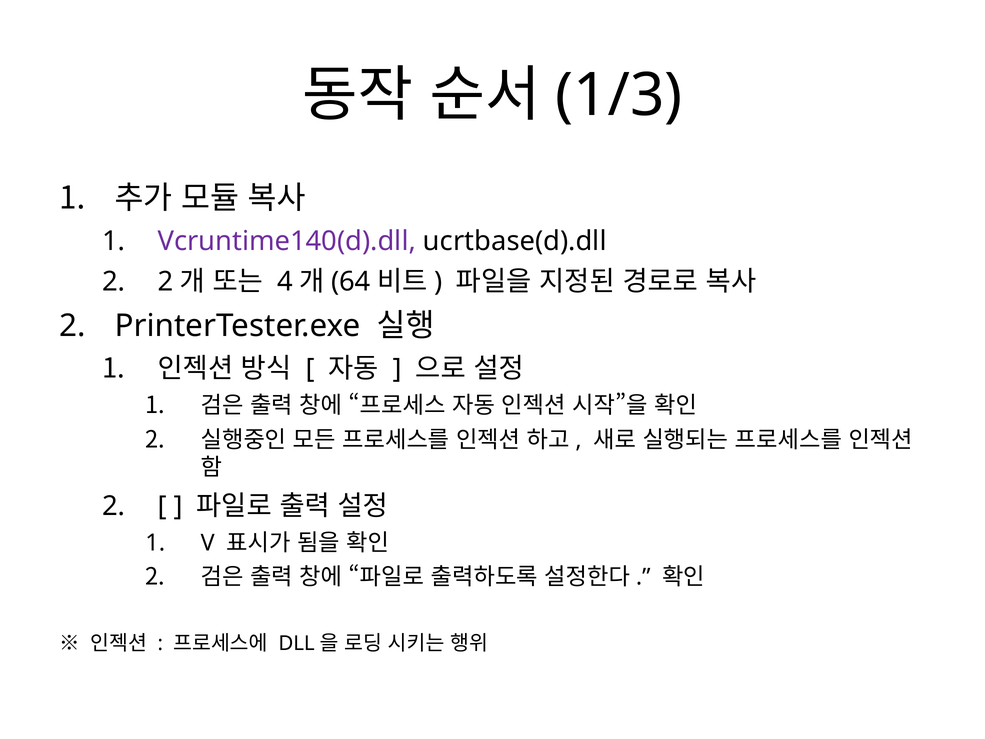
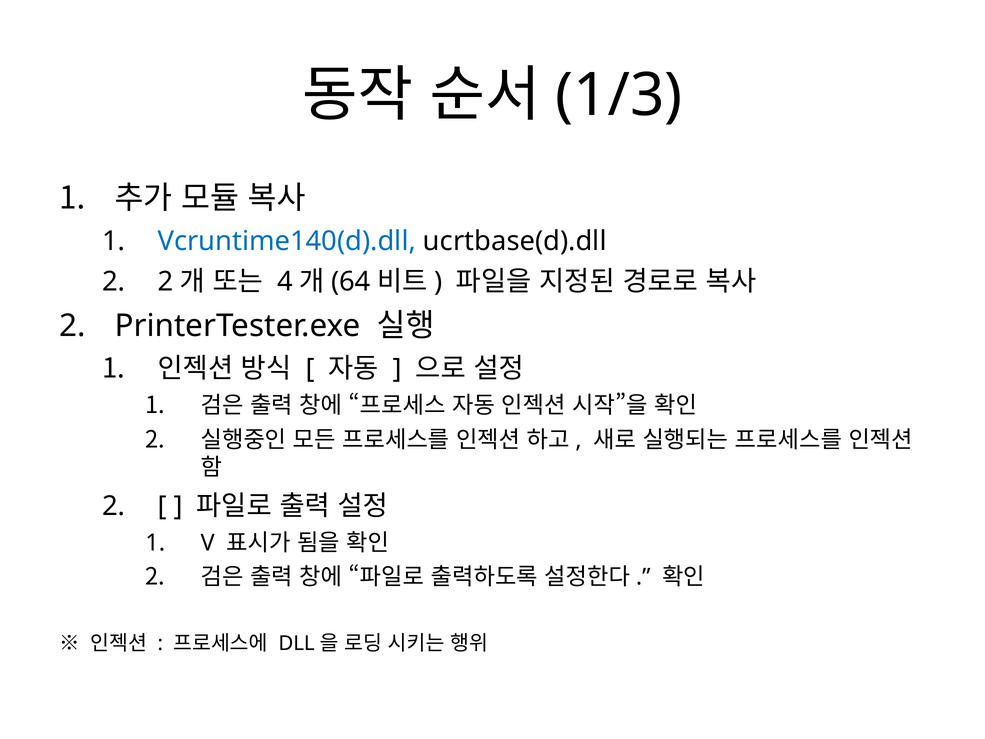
Vcruntime140(d).dll colour: purple -> blue
